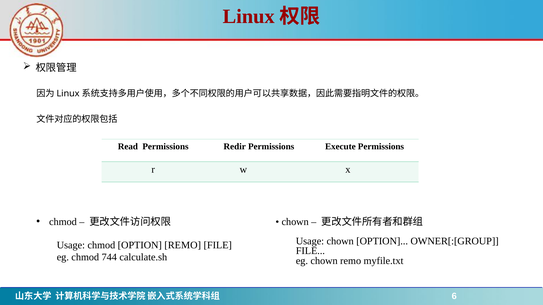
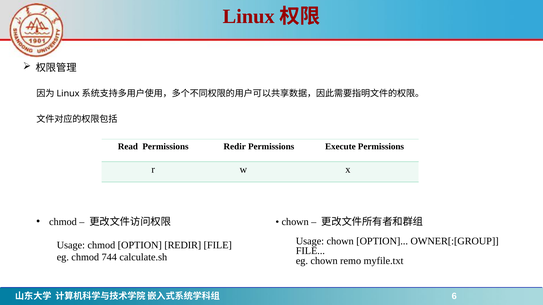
OPTION REMO: REMO -> REDIR
